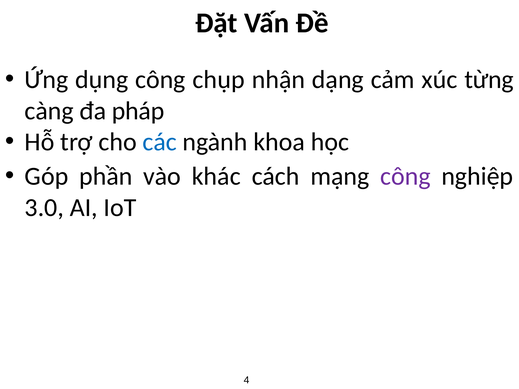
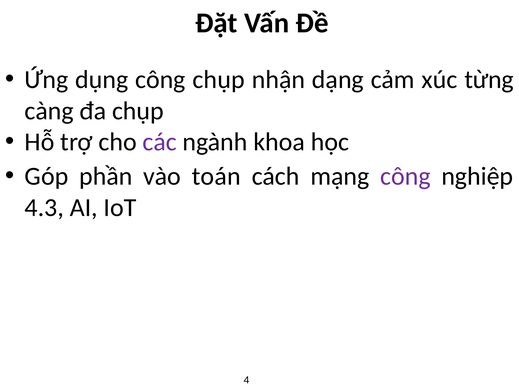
đa pháp: pháp -> chụp
các colour: blue -> purple
khác: khác -> toán
3.0: 3.0 -> 4.3
